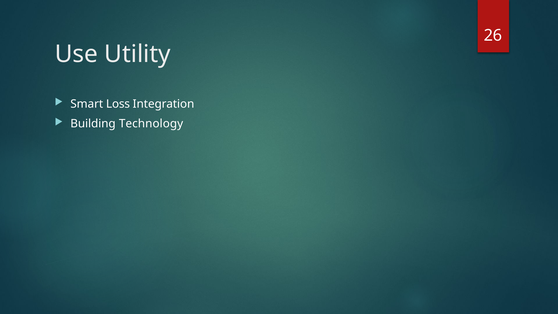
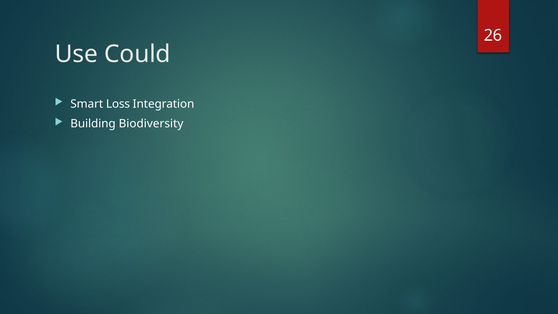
Utility: Utility -> Could
Technology: Technology -> Biodiversity
